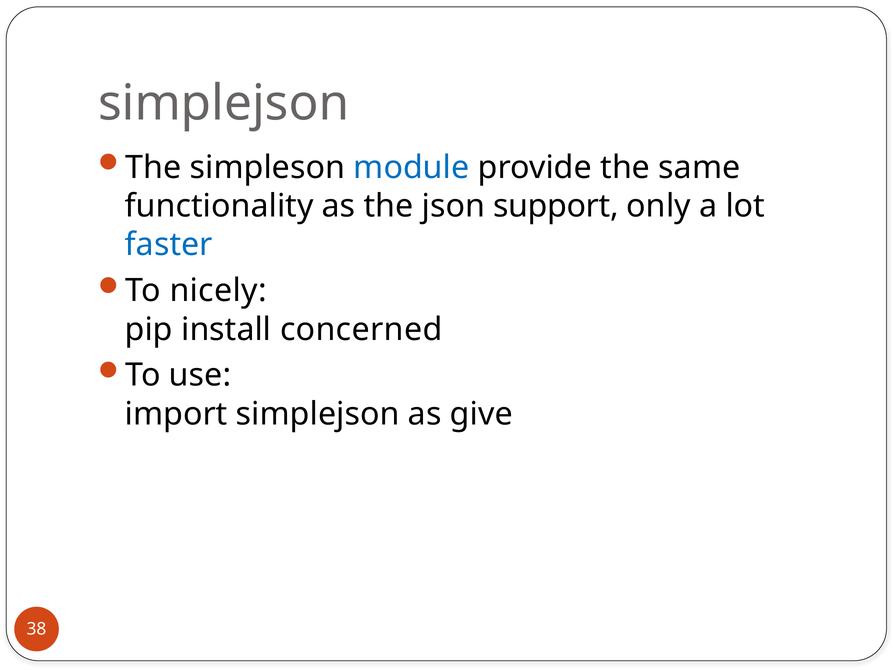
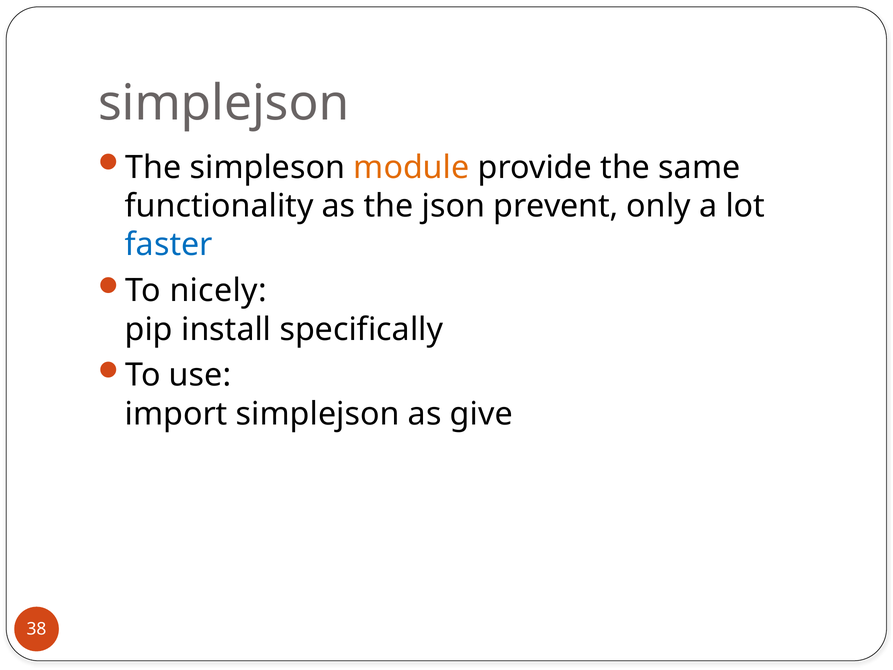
module colour: blue -> orange
support: support -> prevent
concerned: concerned -> specifically
